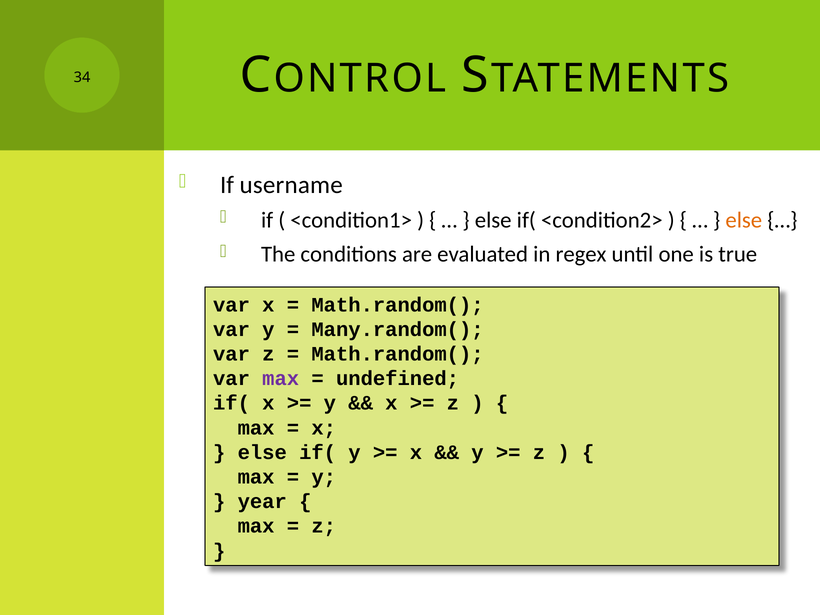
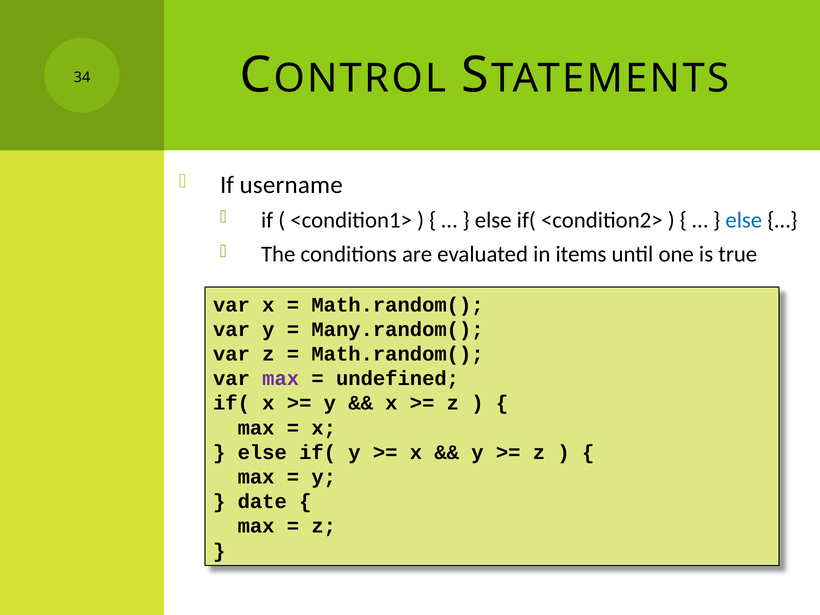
else at (744, 220) colour: orange -> blue
regex: regex -> items
year: year -> date
